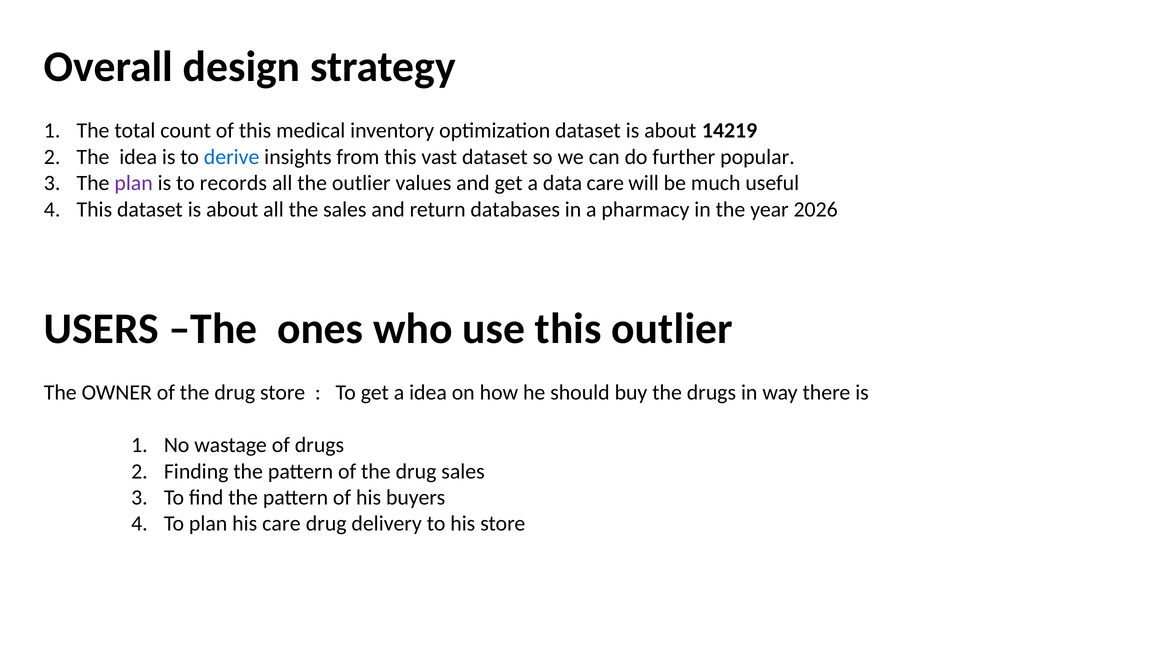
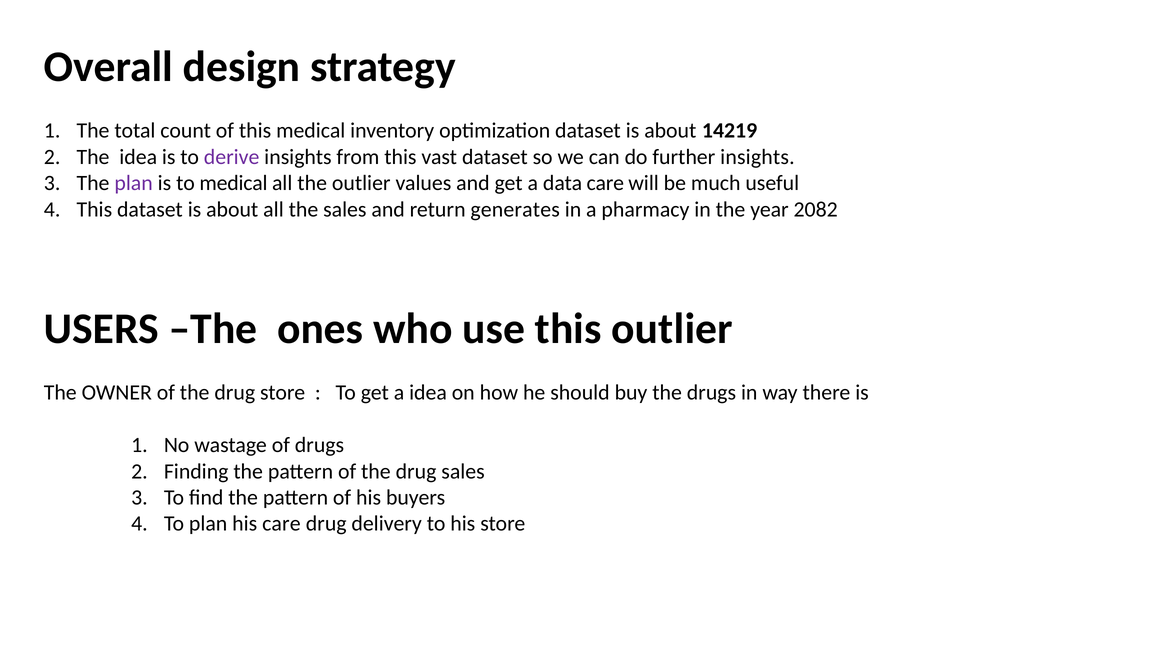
derive colour: blue -> purple
further popular: popular -> insights
to records: records -> medical
databases: databases -> generates
2026: 2026 -> 2082
